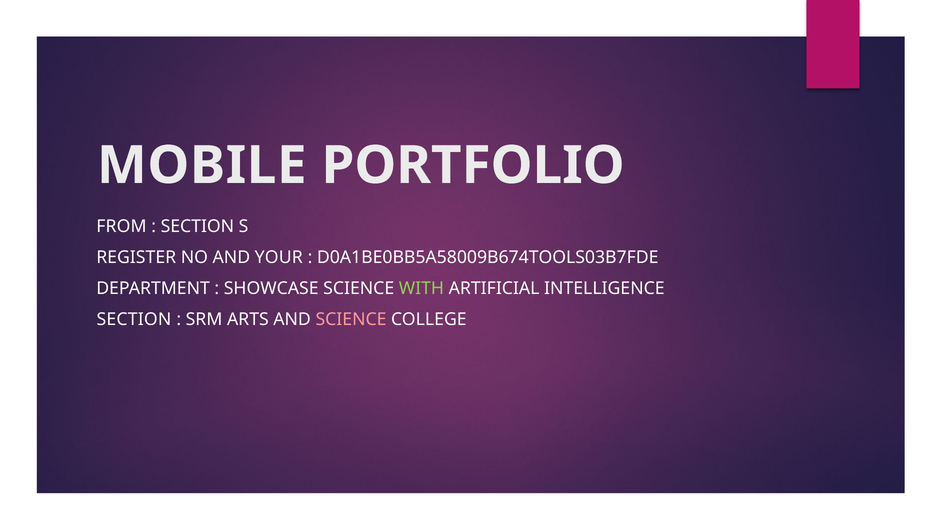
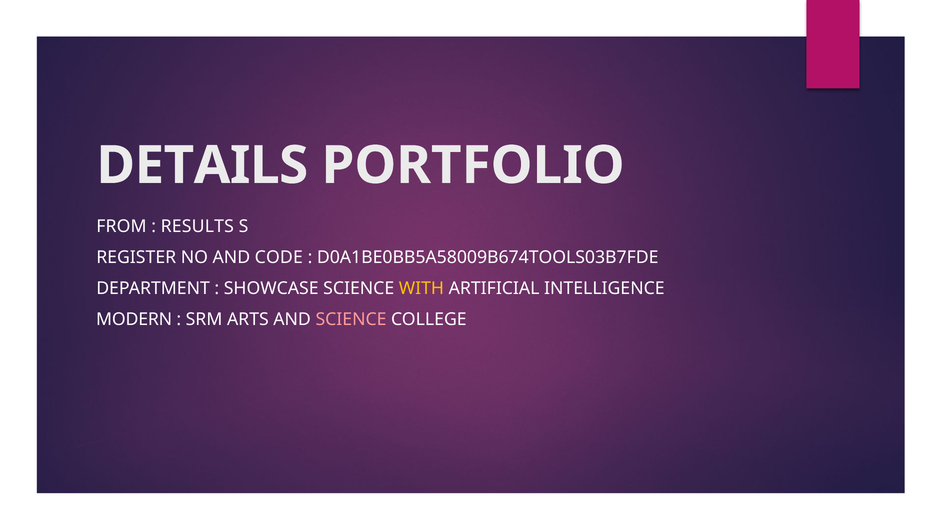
MOBILE: MOBILE -> DETAILS
SECTION at (197, 226): SECTION -> RESULTS
YOUR: YOUR -> CODE
WITH colour: light green -> yellow
SECTION at (134, 319): SECTION -> MODERN
